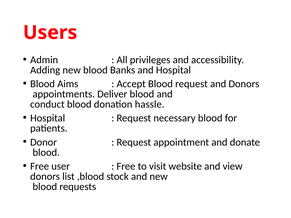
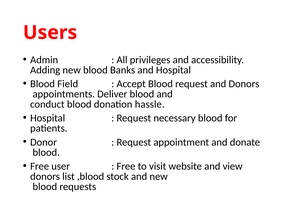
Aims: Aims -> Field
